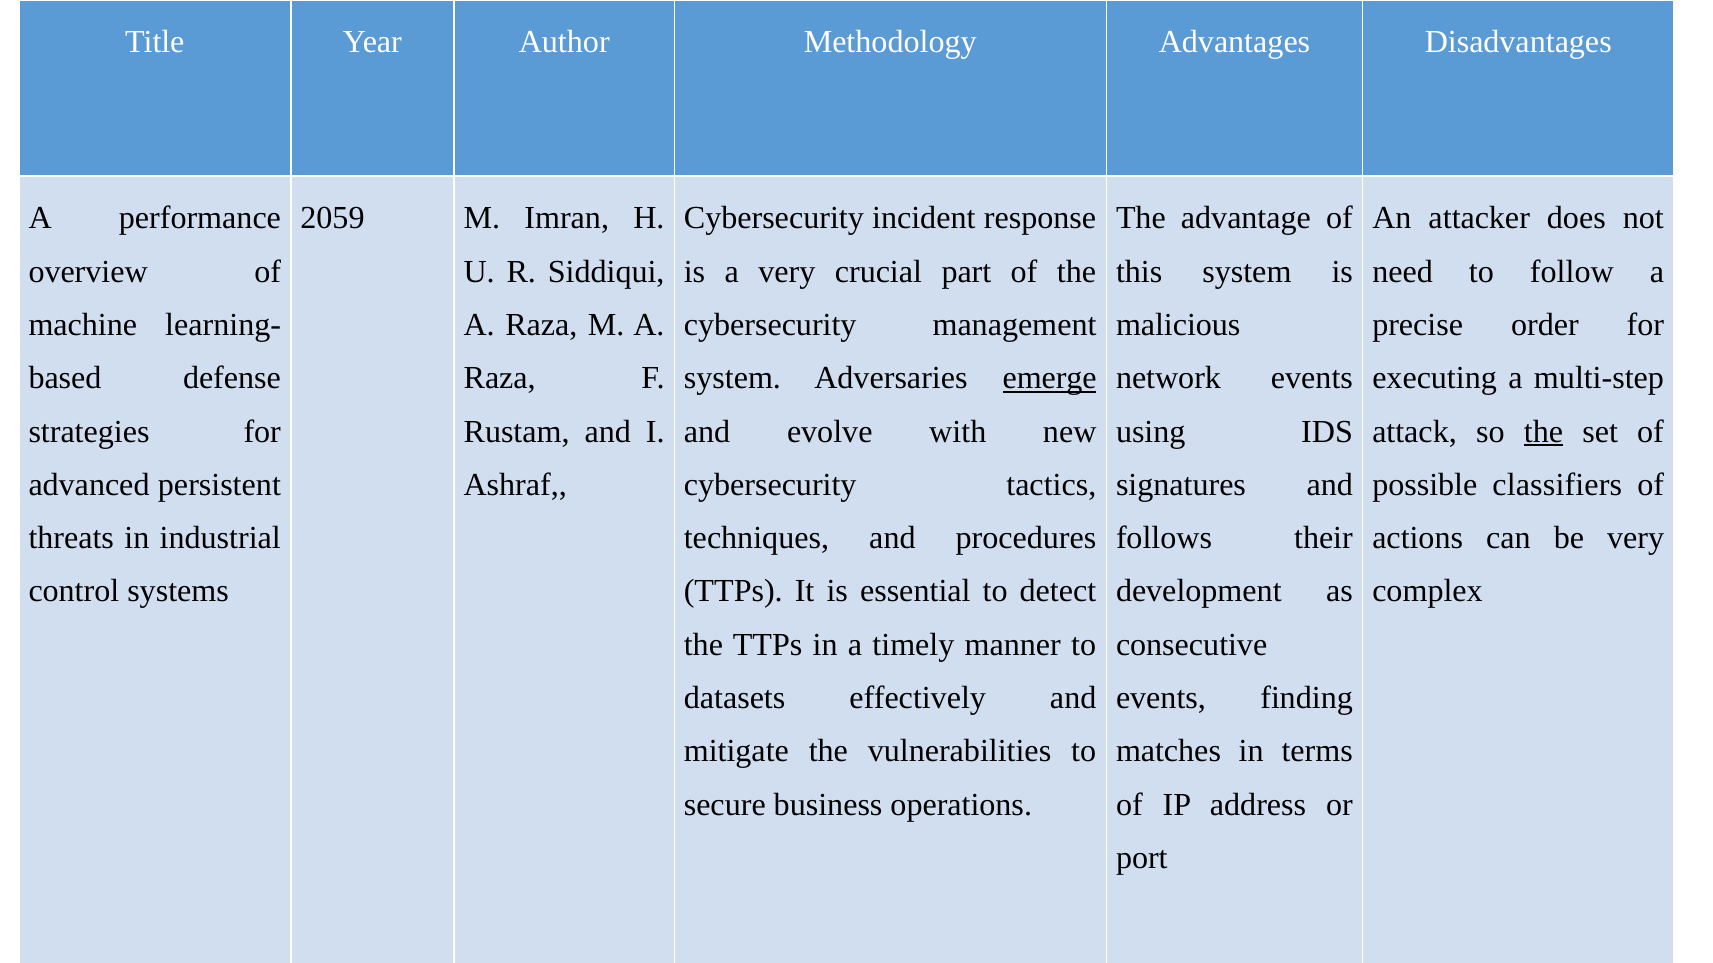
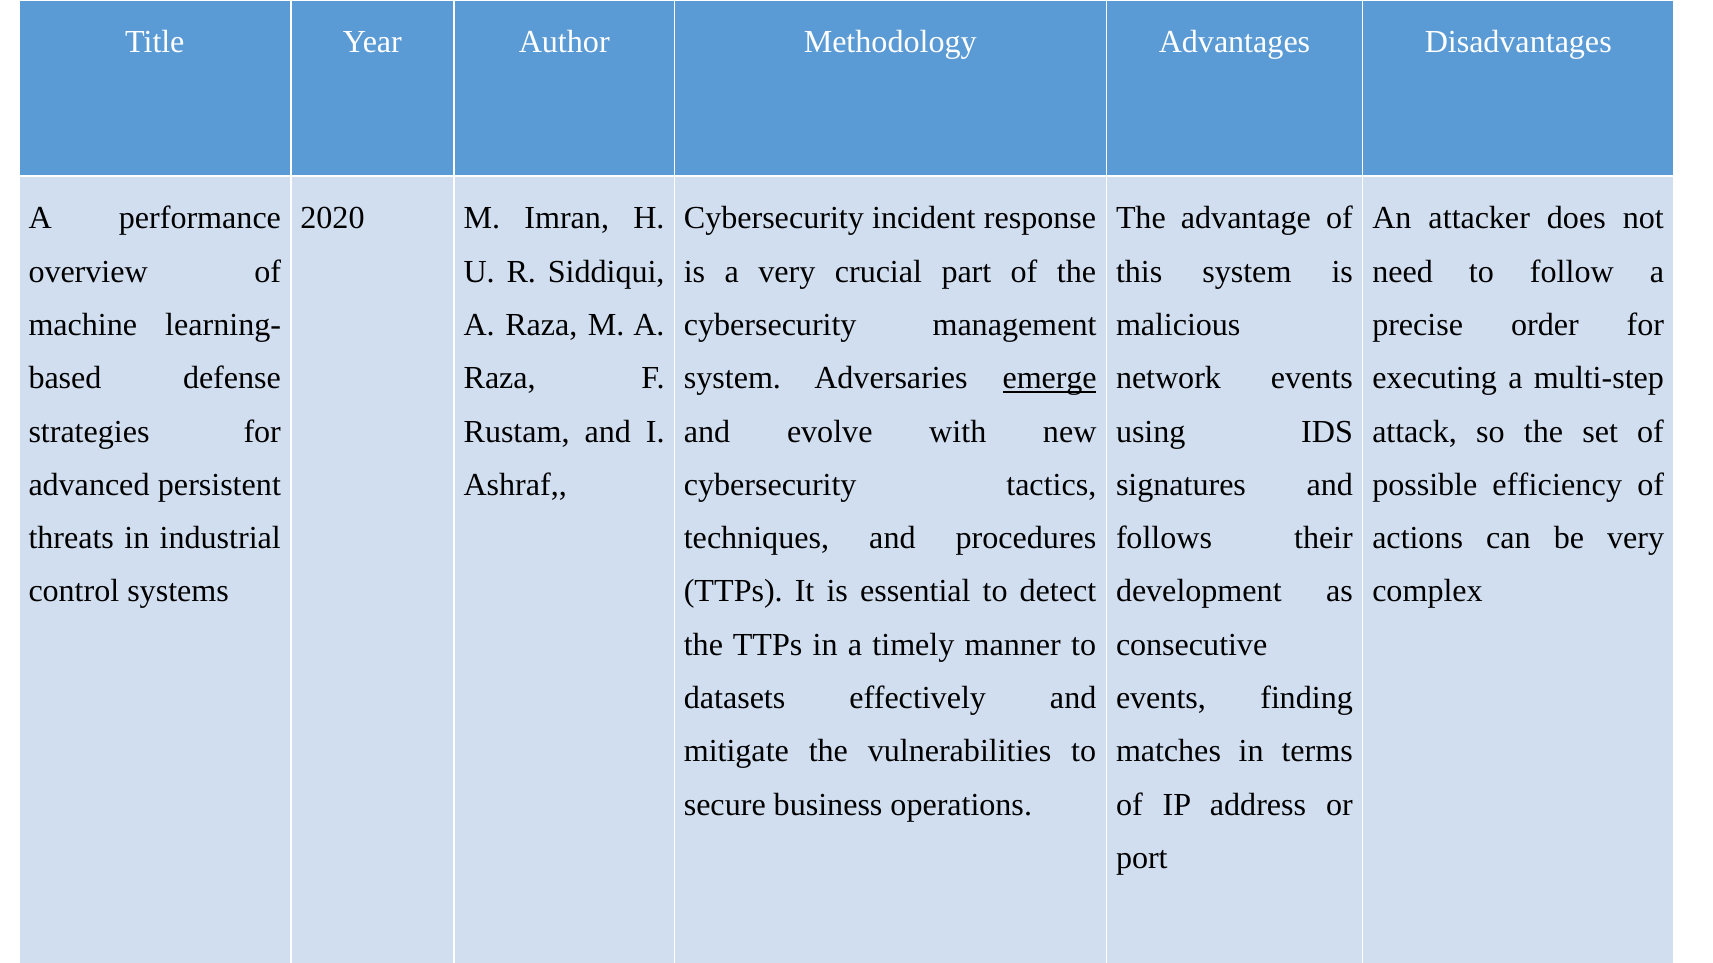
2059: 2059 -> 2020
the at (1544, 432) underline: present -> none
classifiers: classifiers -> efficiency
